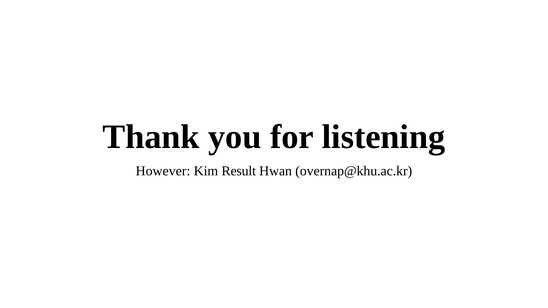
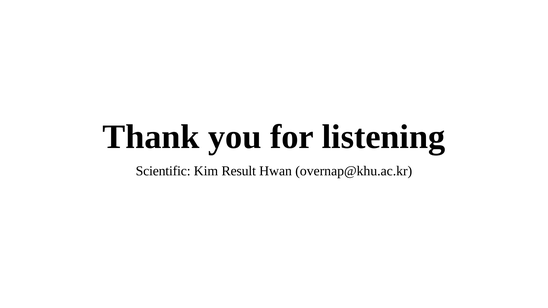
However: However -> Scientific
